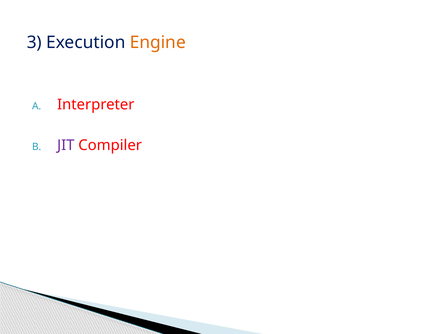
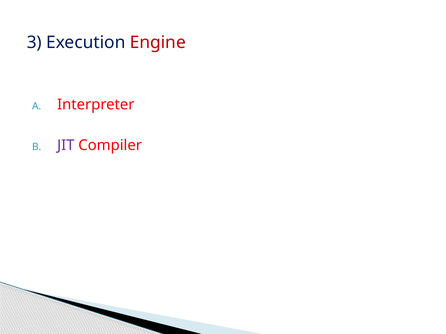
Engine colour: orange -> red
